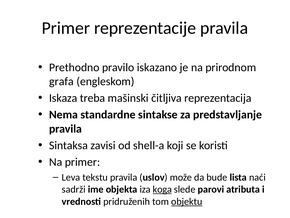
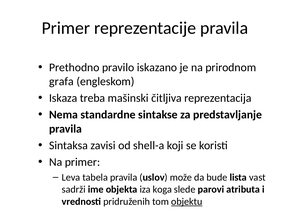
tekstu: tekstu -> tabela
naći: naći -> vast
koga underline: present -> none
